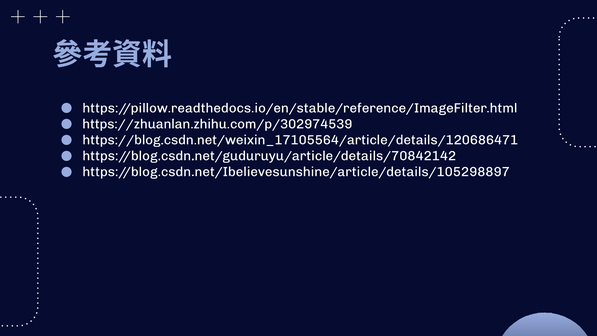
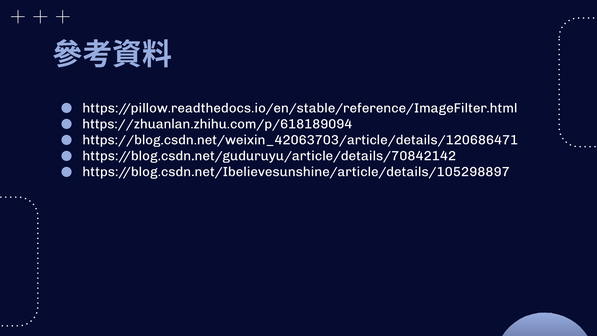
https://zhuanlan.zhihu.com/p/302974539: https://zhuanlan.zhihu.com/p/302974539 -> https://zhuanlan.zhihu.com/p/618189094
https://blog.csdn.net/weixin_17105564/article/details/120686471: https://blog.csdn.net/weixin_17105564/article/details/120686471 -> https://blog.csdn.net/weixin_42063703/article/details/120686471
